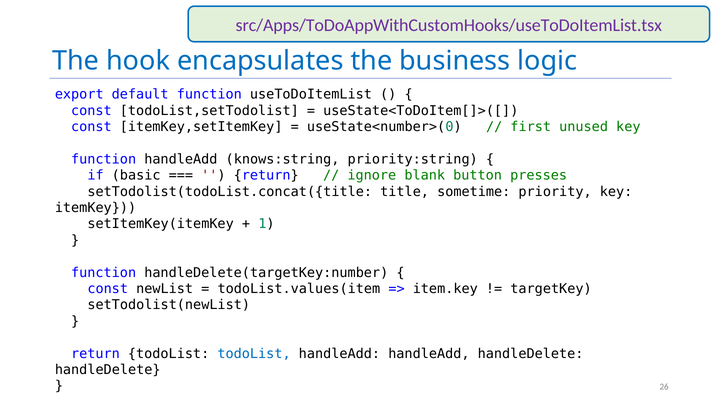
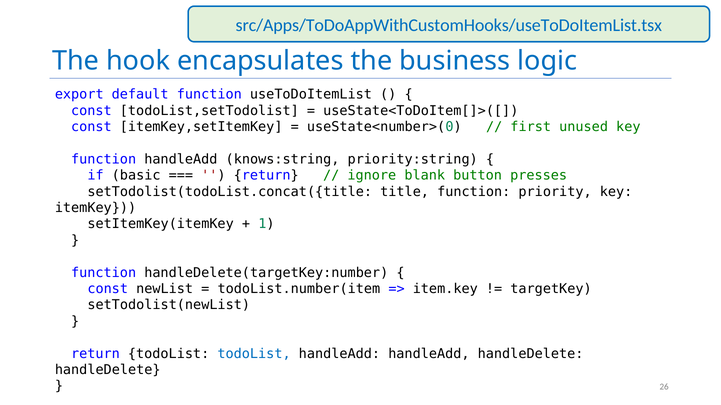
src/Apps/ToDoAppWithCustomHooks/useToDoItemList.tsx colour: purple -> blue
title sometime: sometime -> function
todoList.values(item: todoList.values(item -> todoList.number(item
